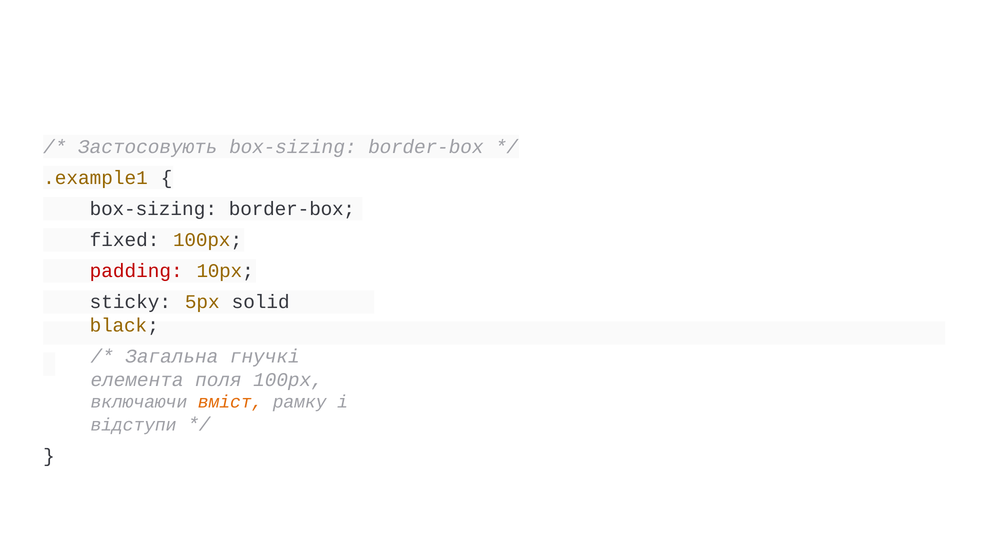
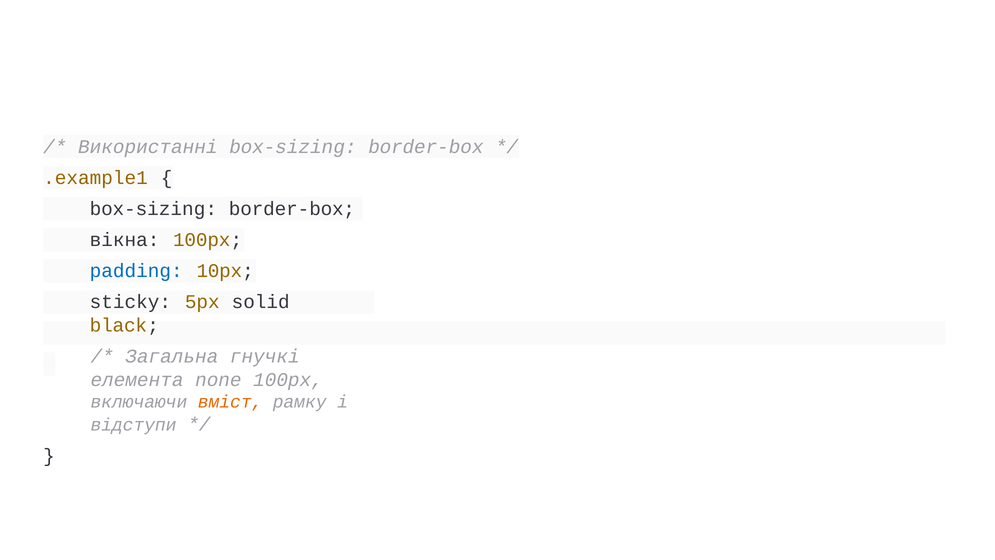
Застосовують: Застосовують -> Використанні
fixed: fixed -> вікна
padding colour: red -> blue
поля: поля -> none
